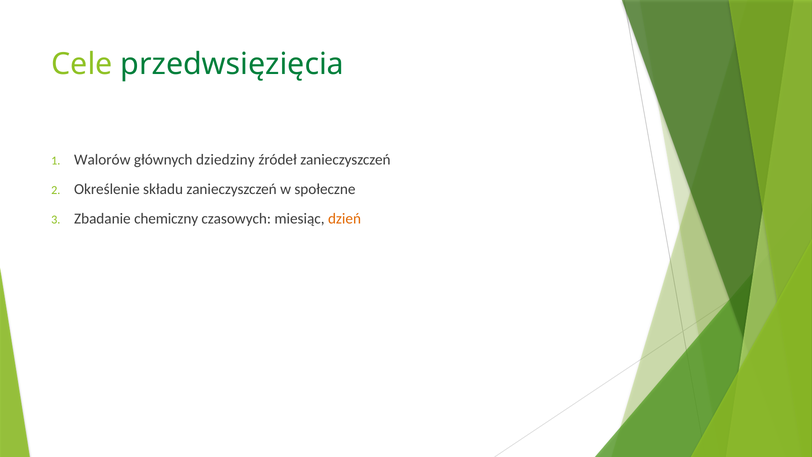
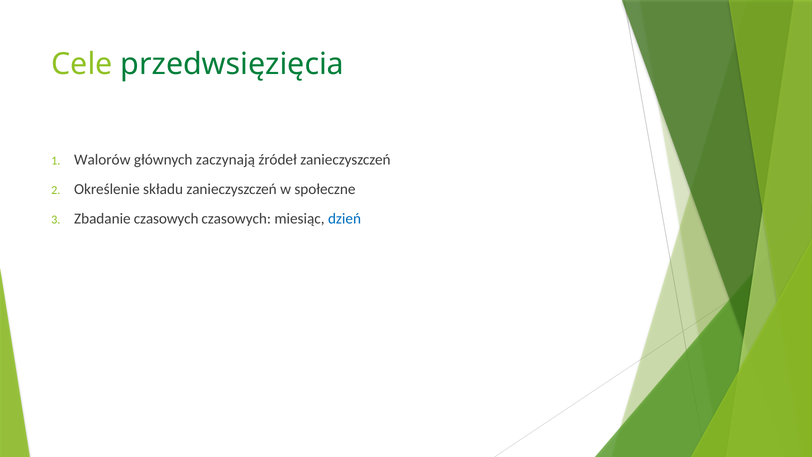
dziedziny: dziedziny -> zaczynają
Zbadanie chemiczny: chemiczny -> czasowych
dzień colour: orange -> blue
